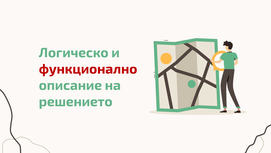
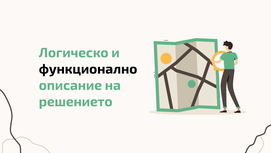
функционално colour: red -> black
